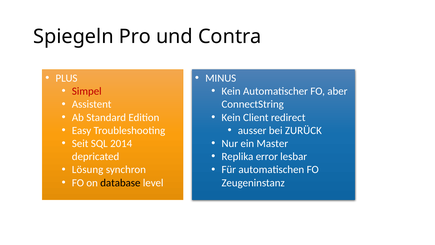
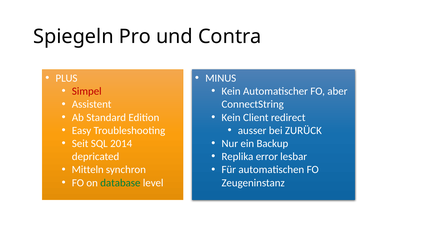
Master: Master -> Backup
Lösung: Lösung -> Mitteln
database colour: black -> green
